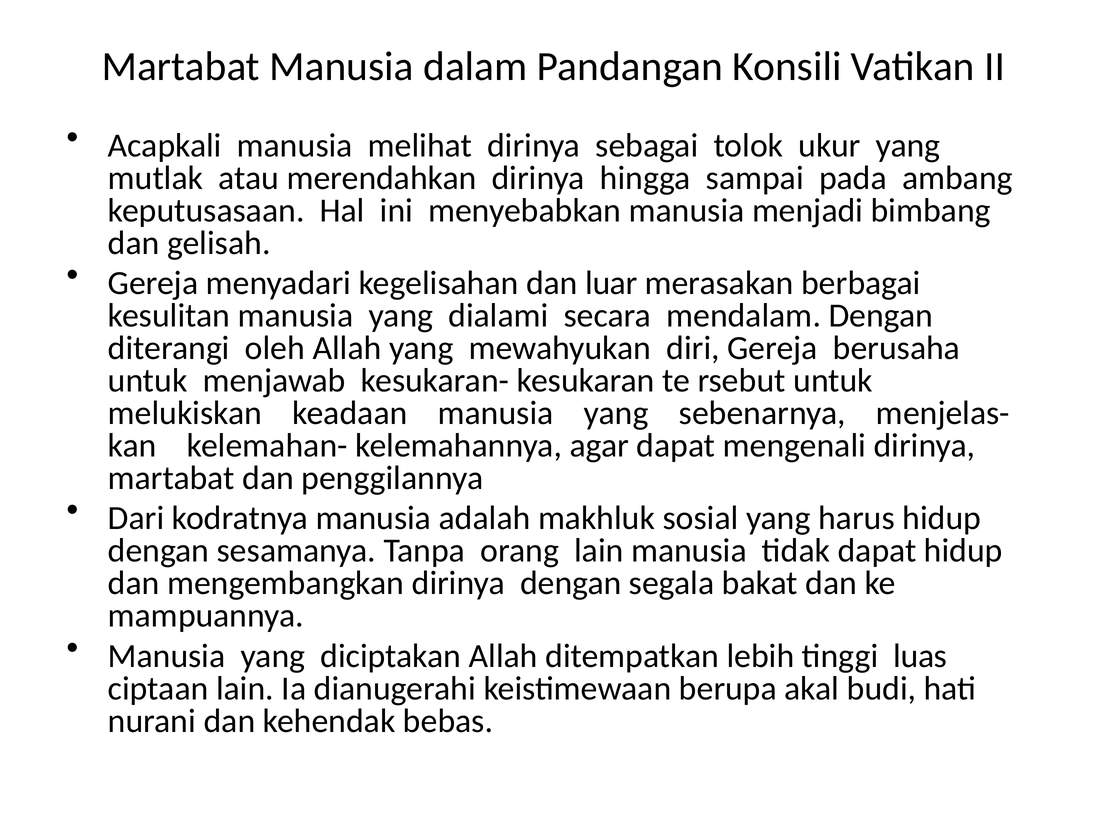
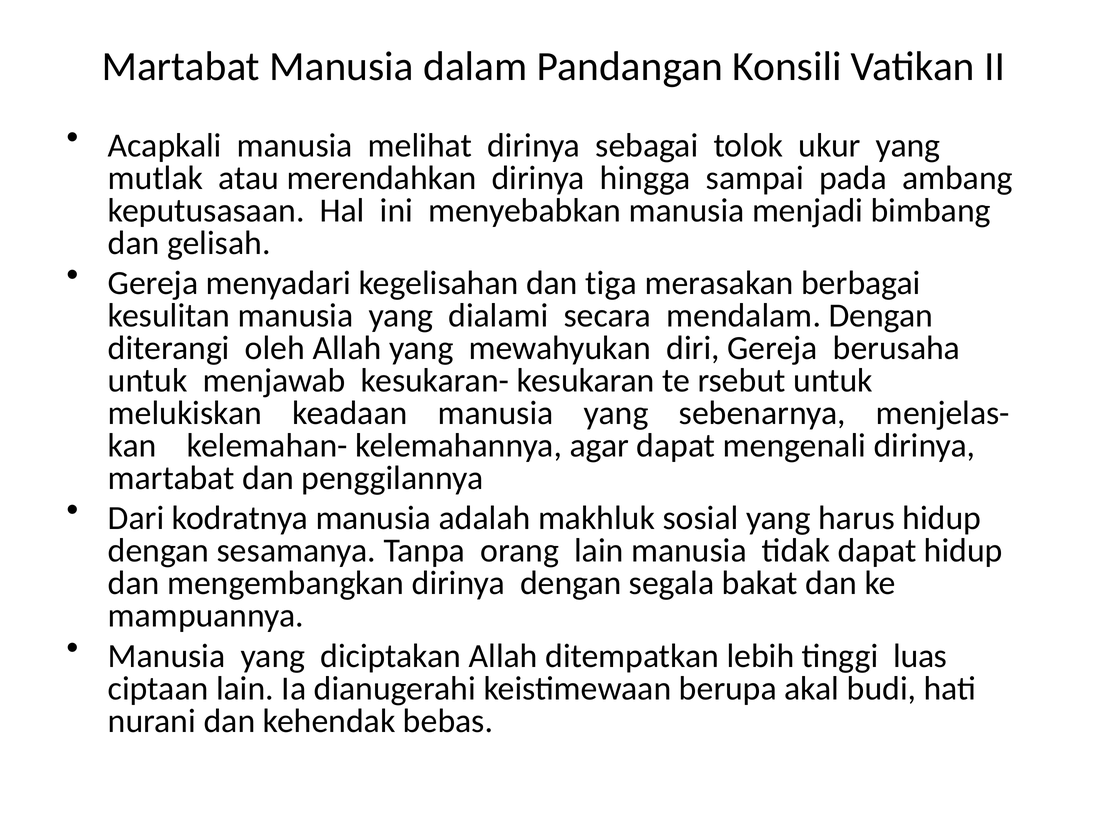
luar: luar -> tiga
